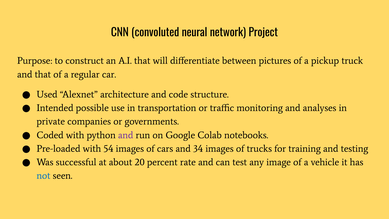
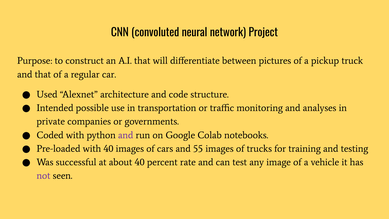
with 54: 54 -> 40
34: 34 -> 55
about 20: 20 -> 40
not colour: blue -> purple
